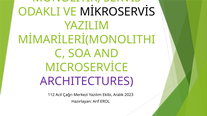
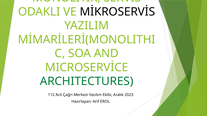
ARCHITECTURES colour: purple -> green
